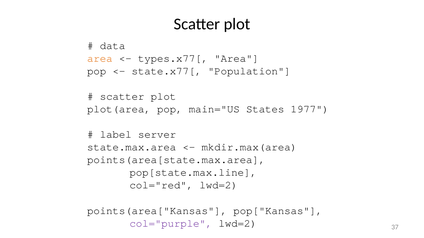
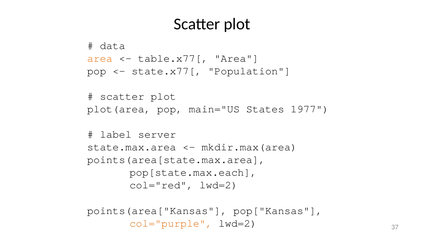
types.x77[: types.x77[ -> table.x77[
pop[state.max.line: pop[state.max.line -> pop[state.max.each
col="purple colour: purple -> orange
